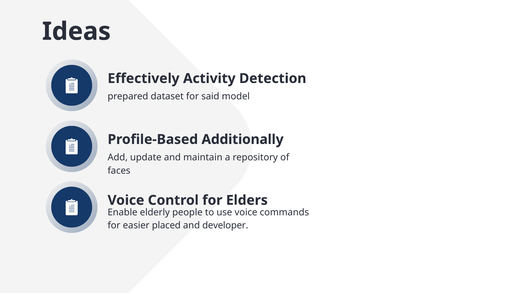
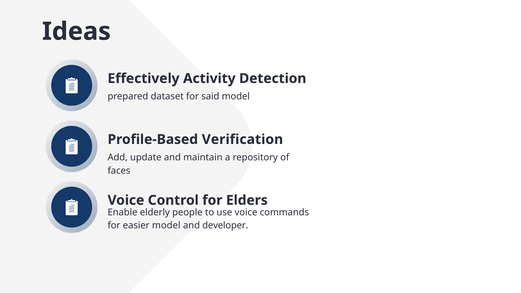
Additionally: Additionally -> Verification
easier placed: placed -> model
